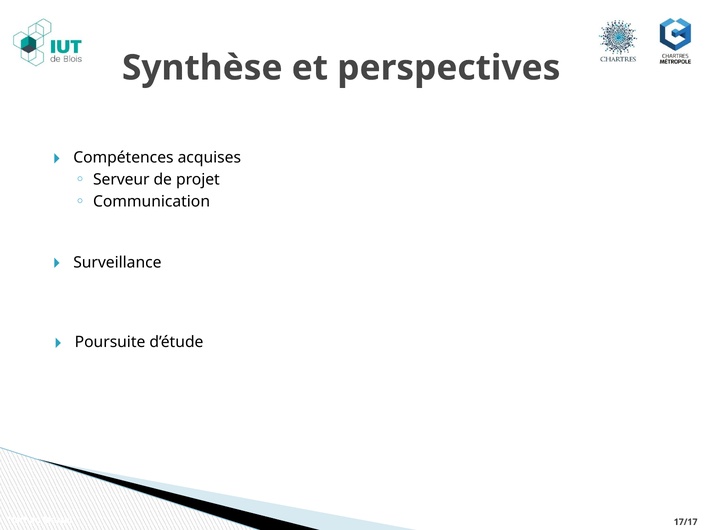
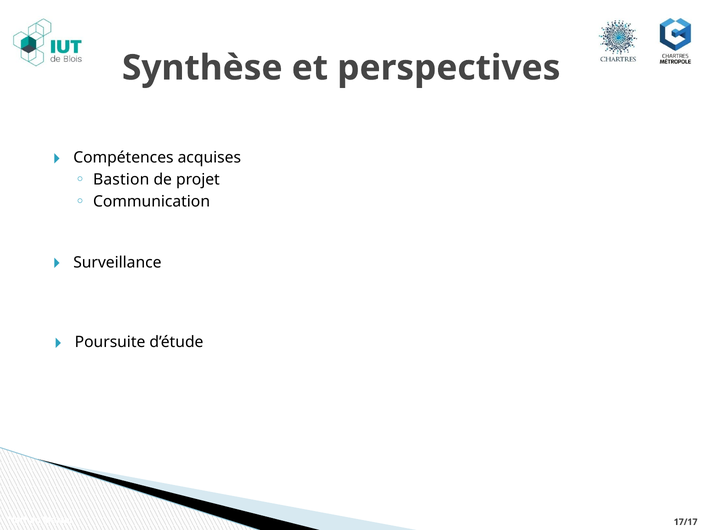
Serveur: Serveur -> Bastion
